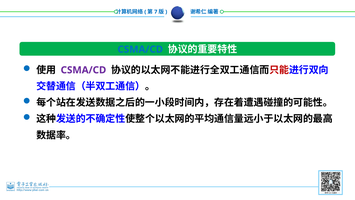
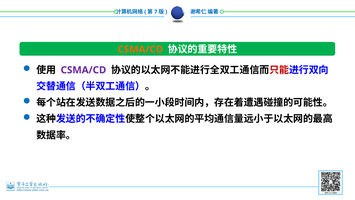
CSMA/CD at (140, 49) colour: blue -> orange
